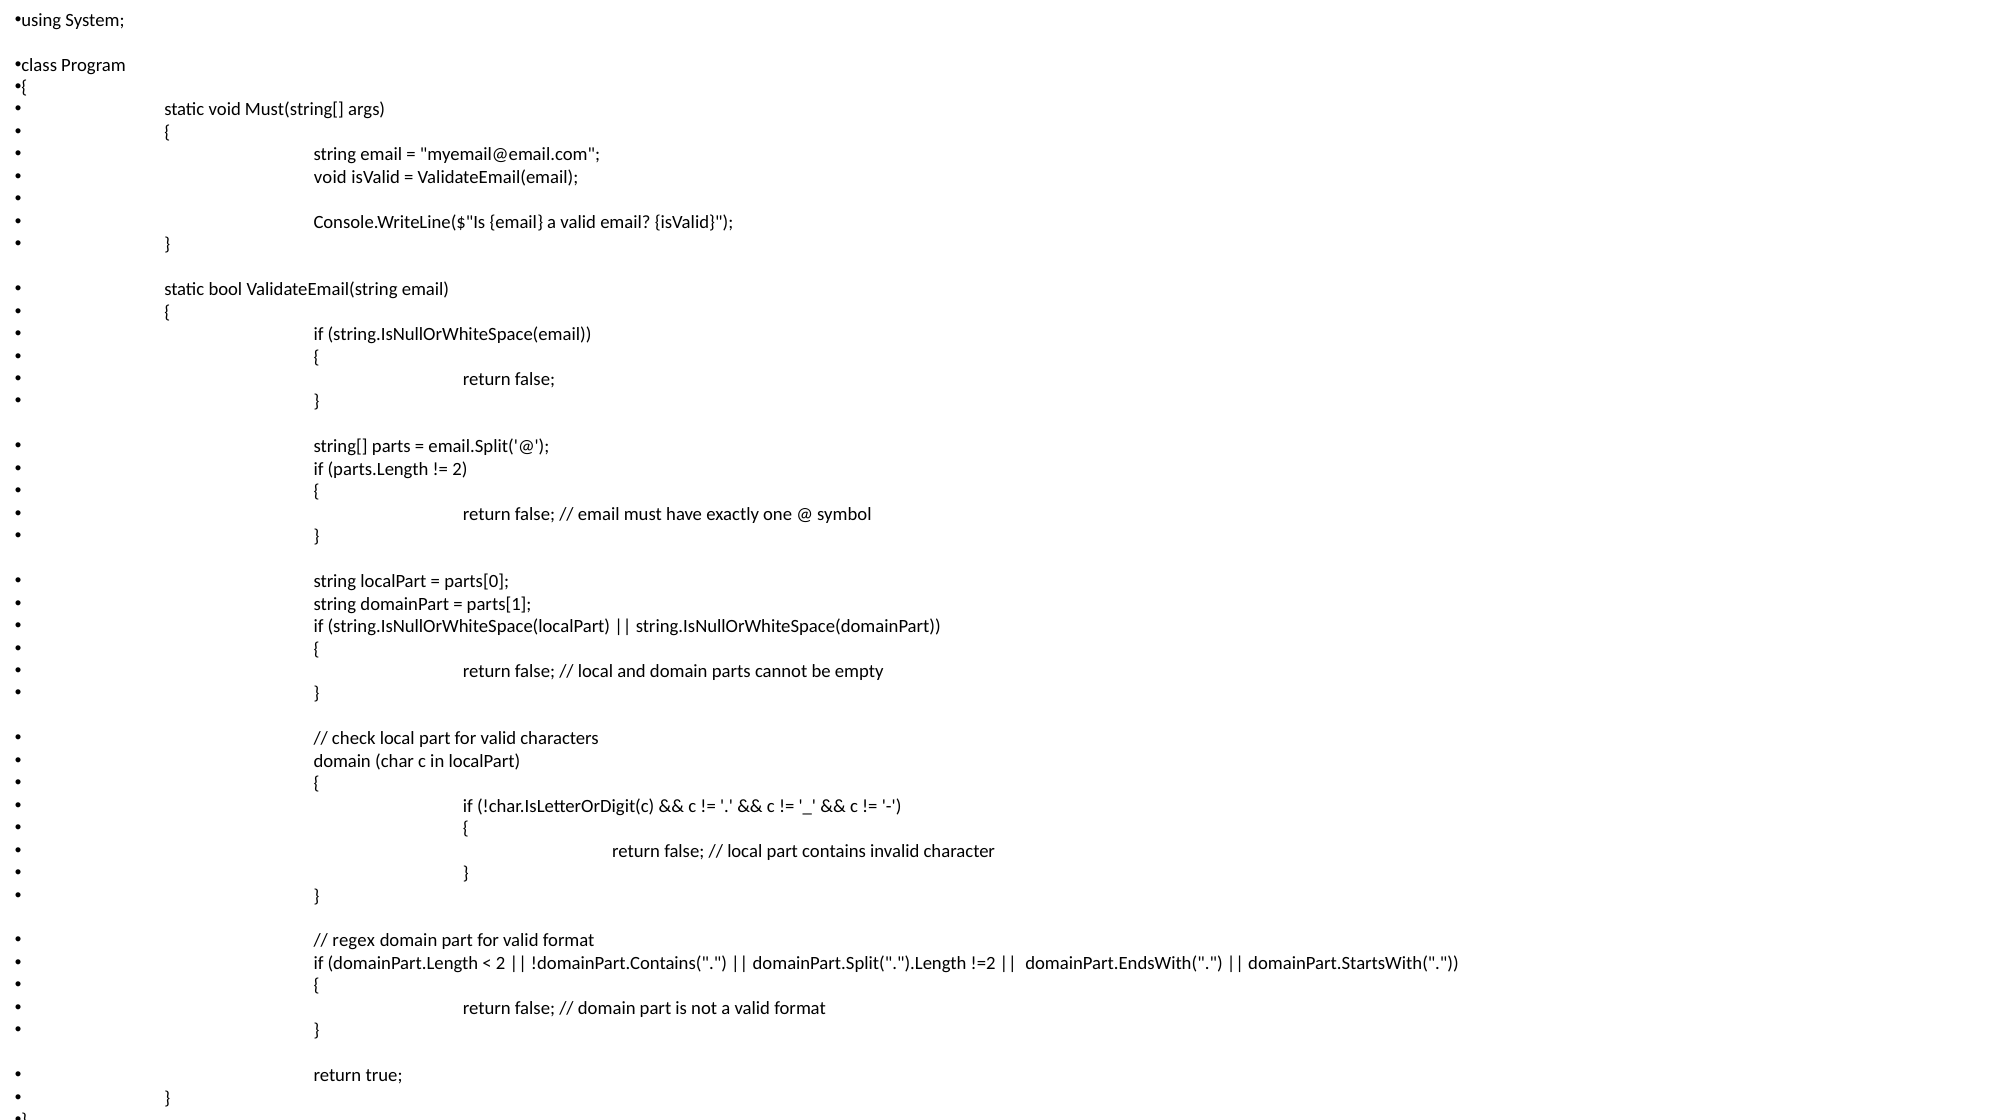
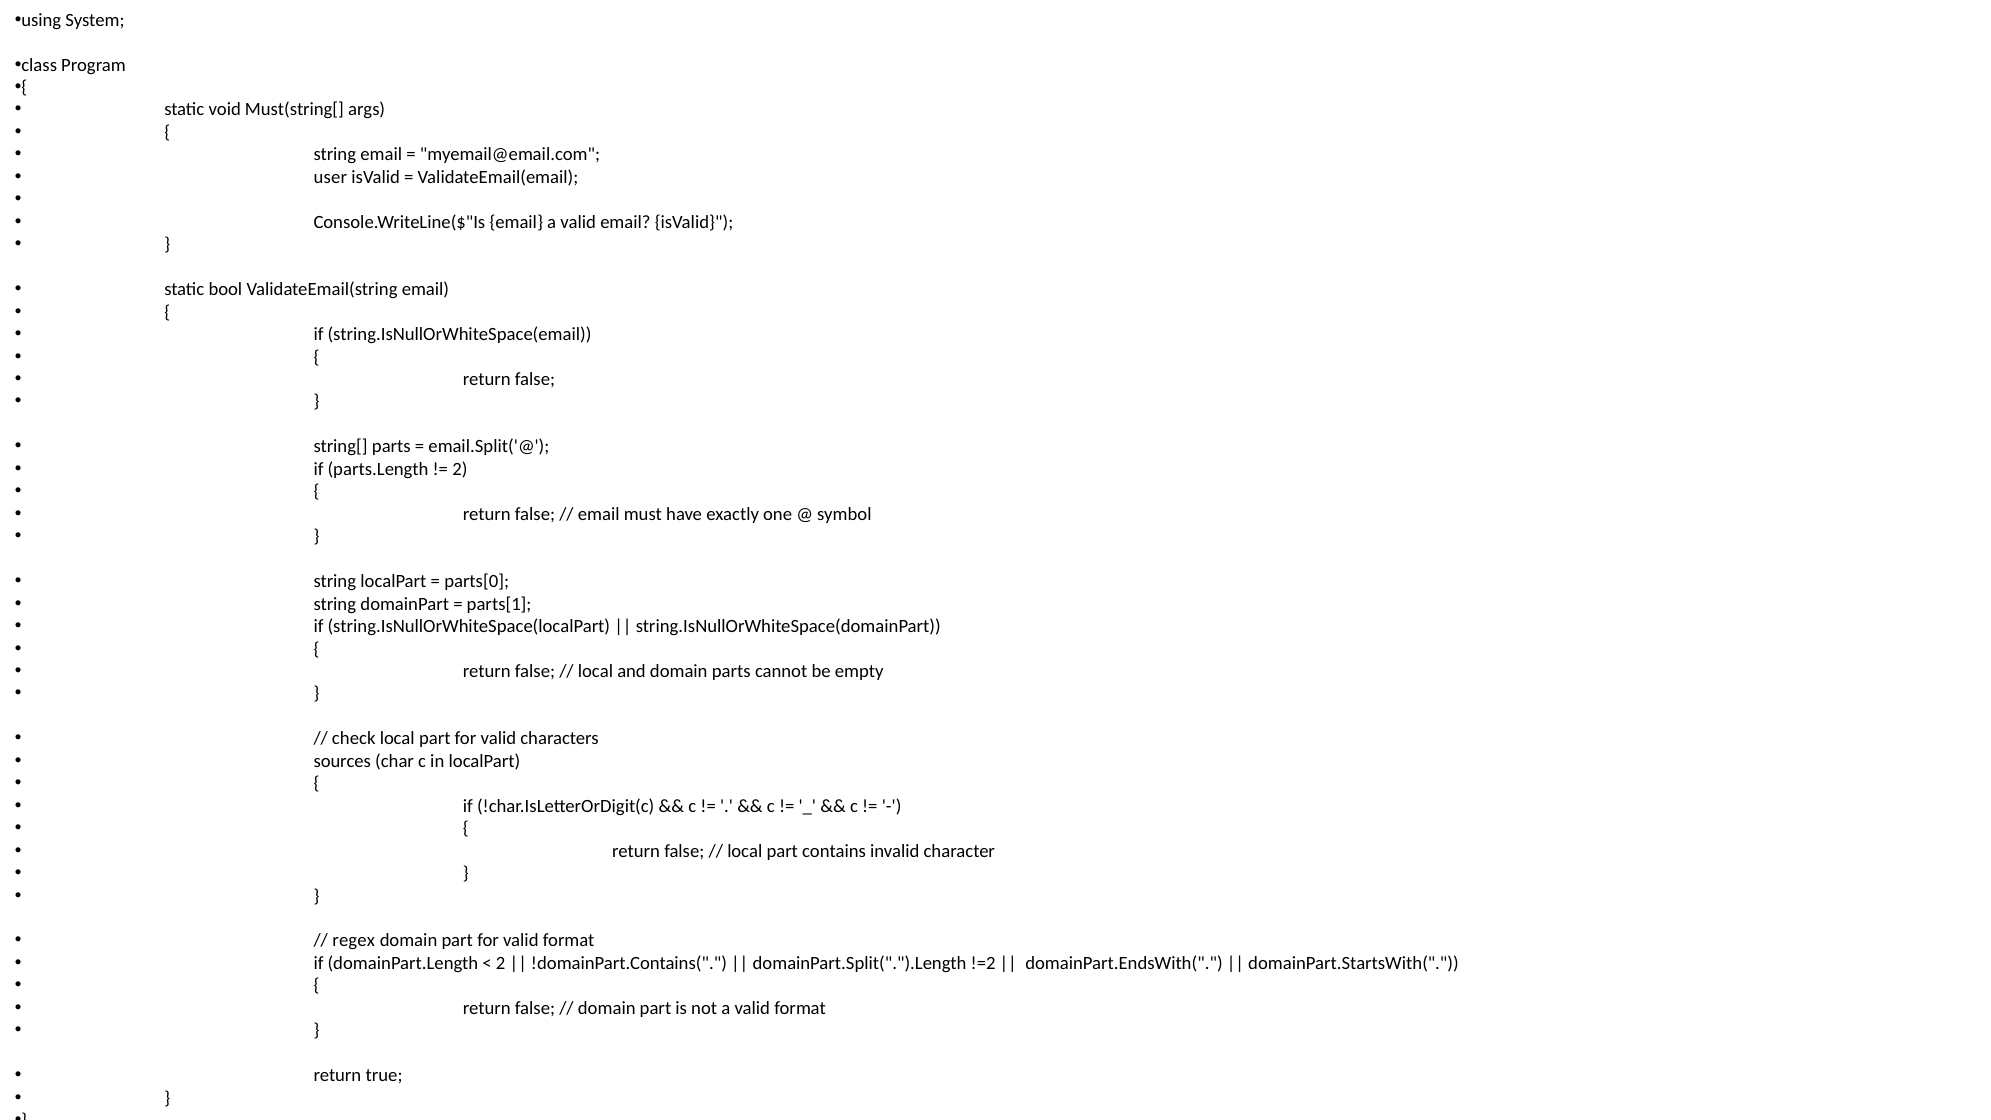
void at (330, 177): void -> user
domain at (342, 761): domain -> sources
